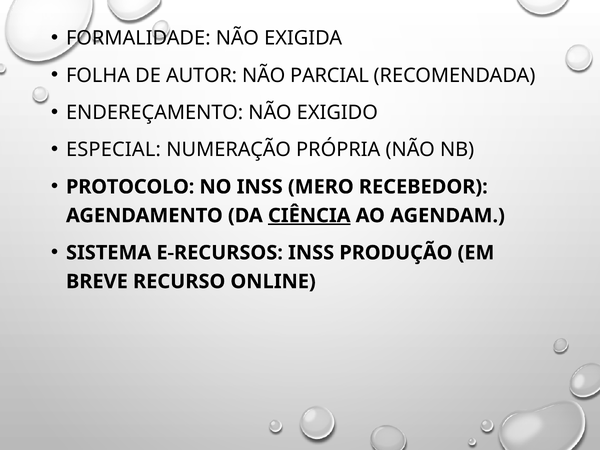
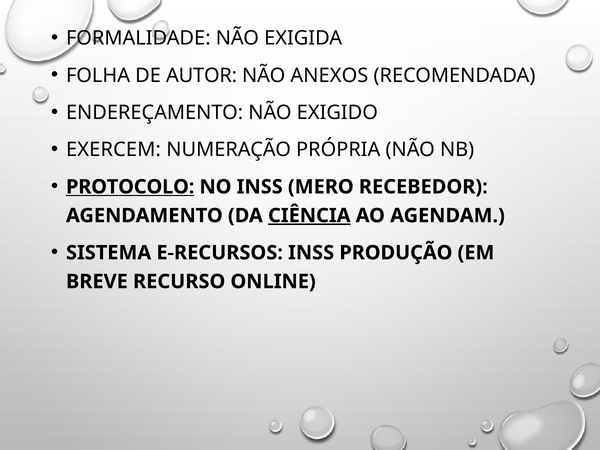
PARCIAL: PARCIAL -> ANEXOS
ESPECIAL: ESPECIAL -> EXERCEM
PROTOCOLO underline: none -> present
